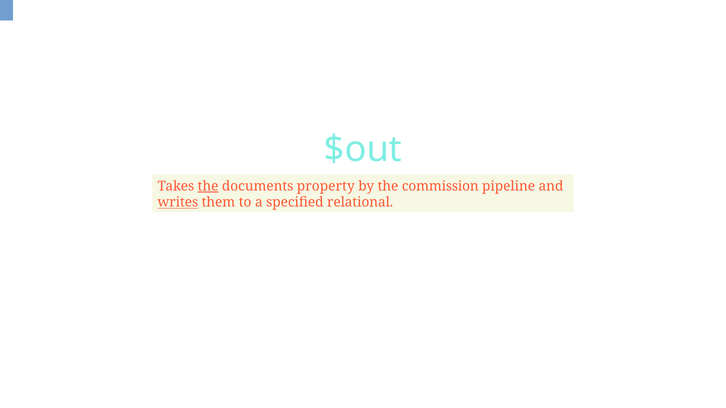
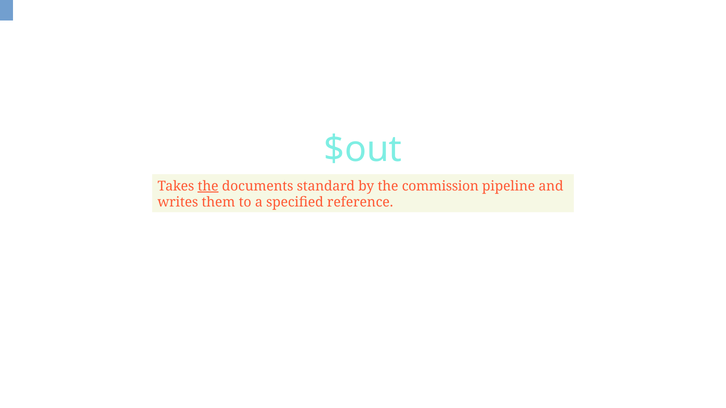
property: property -> standard
writes underline: present -> none
relational: relational -> reference
